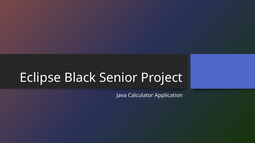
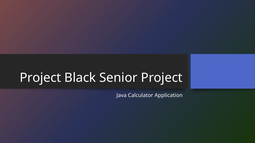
Eclipse at (40, 78): Eclipse -> Project
